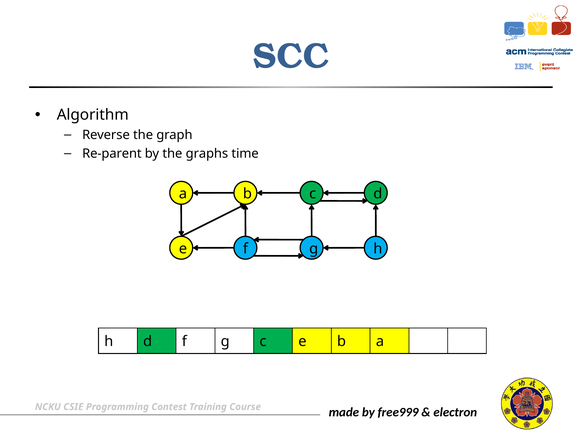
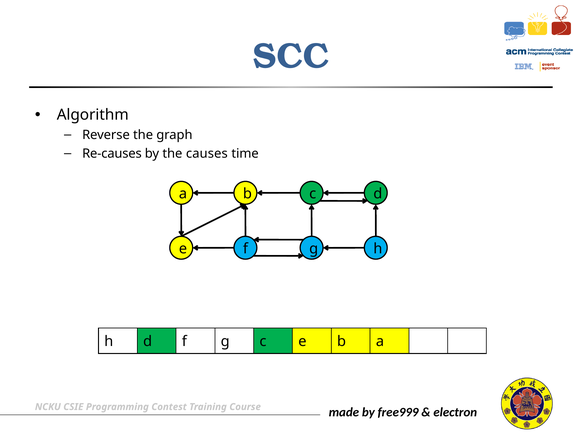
Re-parent: Re-parent -> Re-causes
graphs: graphs -> causes
